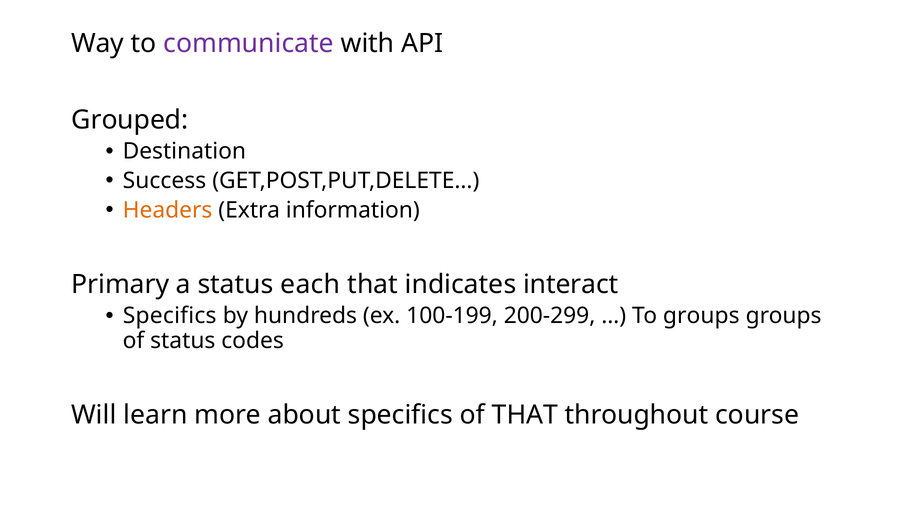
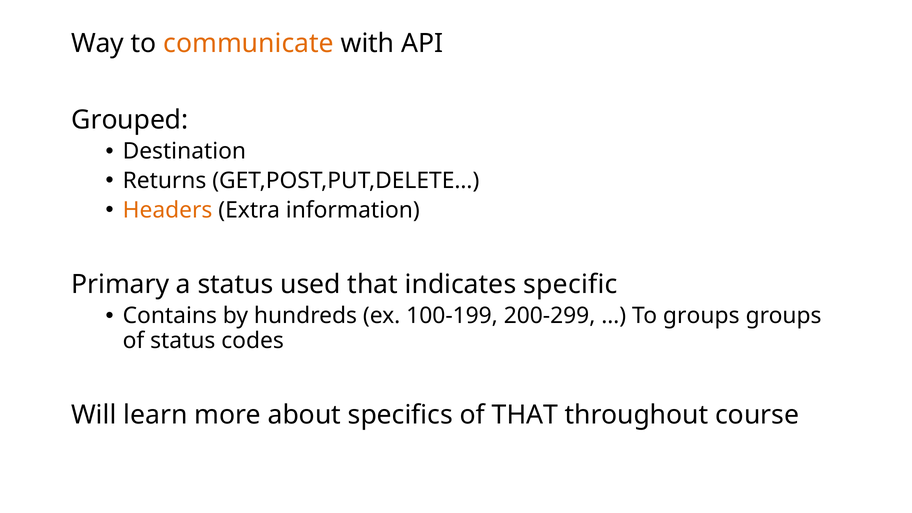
communicate colour: purple -> orange
Success: Success -> Returns
each: each -> used
interact: interact -> specific
Specifics at (170, 316): Specifics -> Contains
